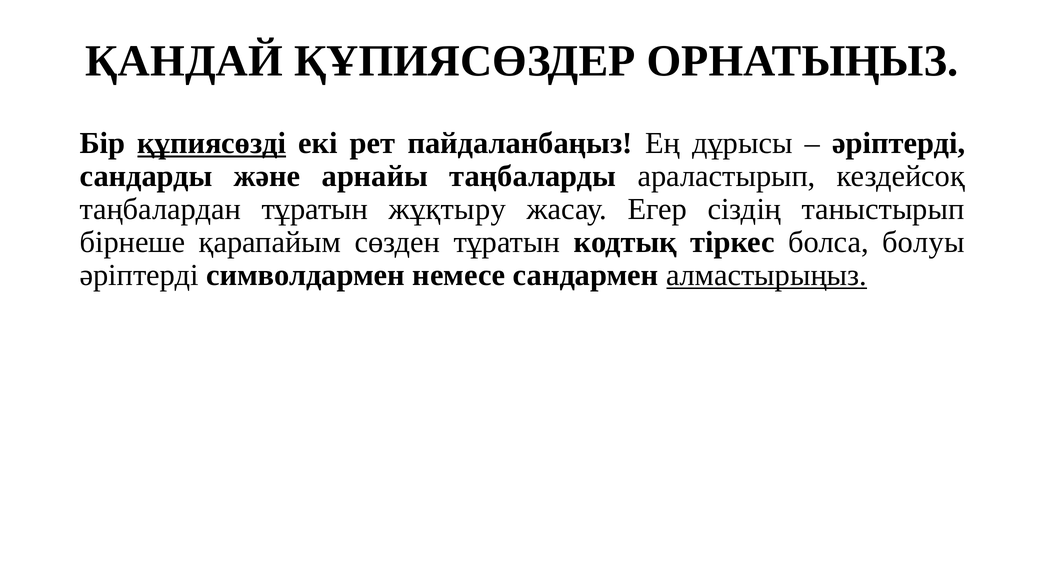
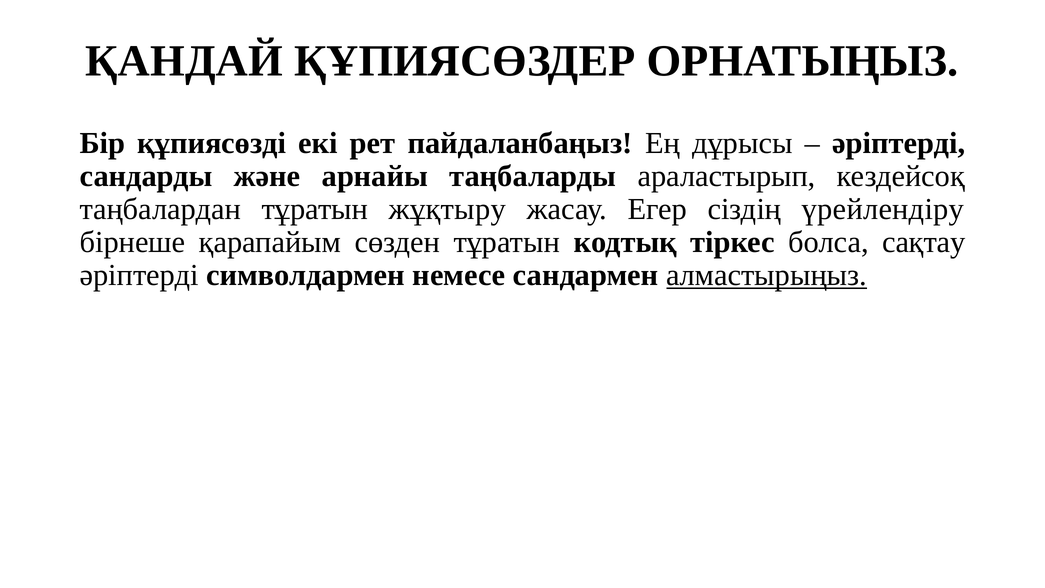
құпиясөзді underline: present -> none
таныстырып: таныстырып -> үрейлендіру
болуы: болуы -> сақтау
